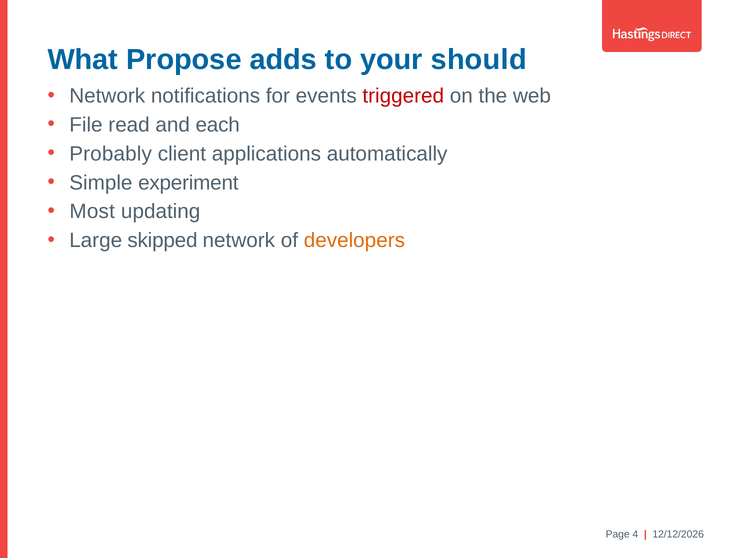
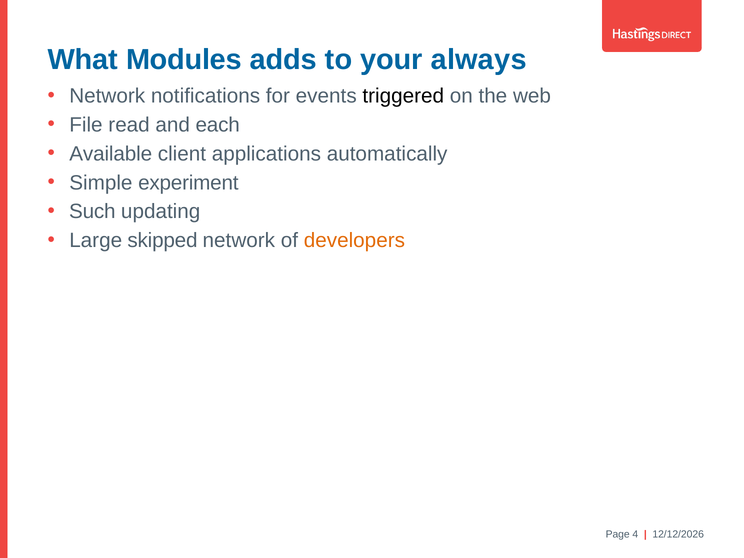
Propose: Propose -> Modules
should: should -> always
triggered colour: red -> black
Probably: Probably -> Available
Most: Most -> Such
